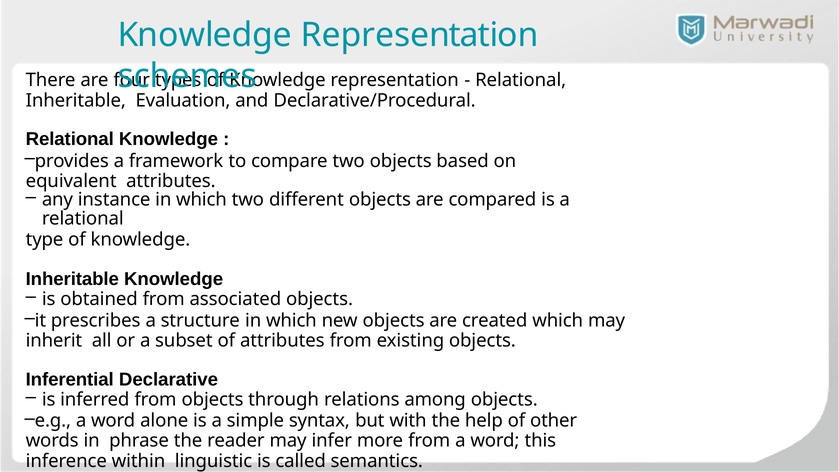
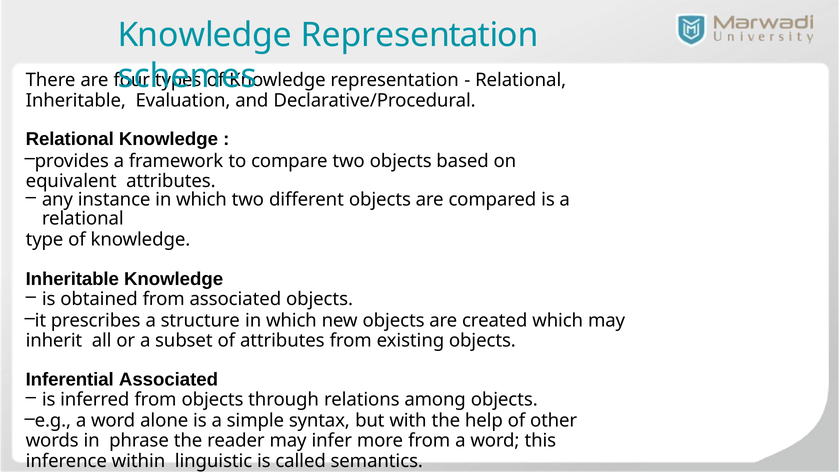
Inferential Declarative: Declarative -> Associated
